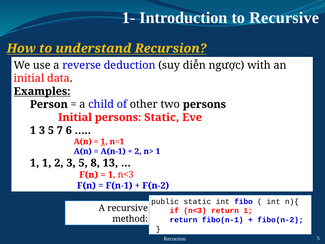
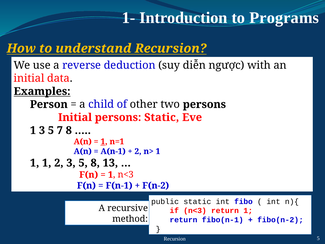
to Recursive: Recursive -> Programs
7 6: 6 -> 8
